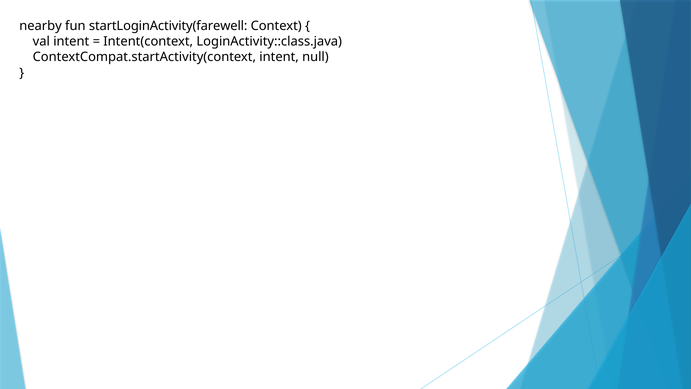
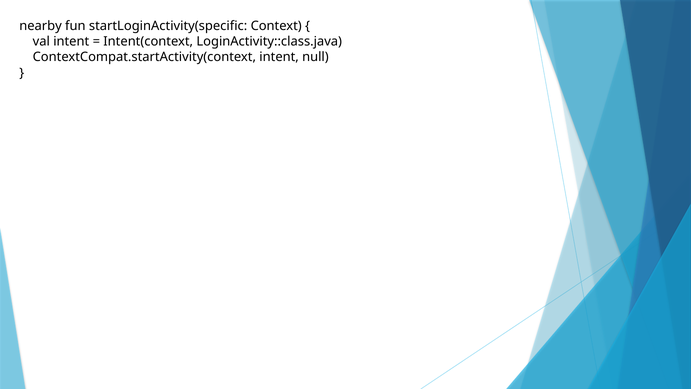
startLoginActivity(farewell: startLoginActivity(farewell -> startLoginActivity(specific
